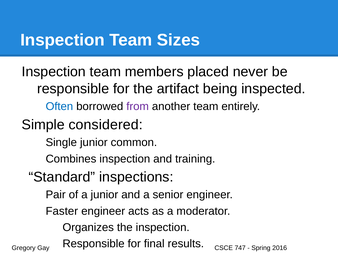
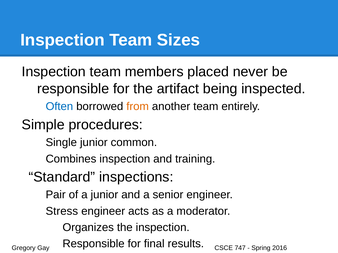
from colour: purple -> orange
considered: considered -> procedures
Faster: Faster -> Stress
